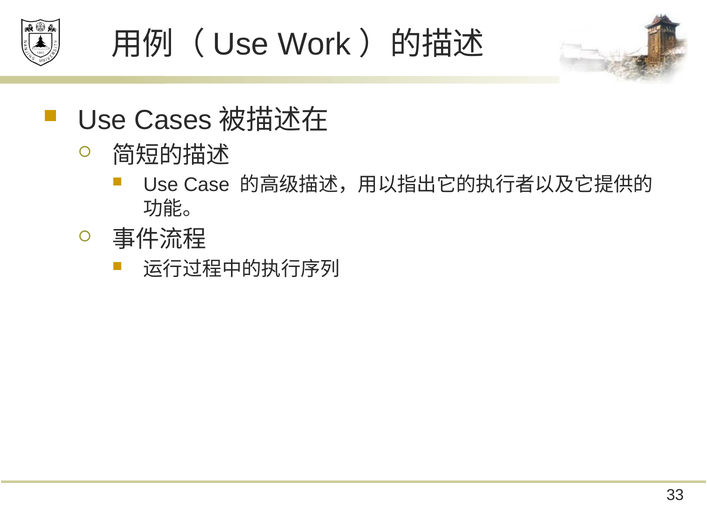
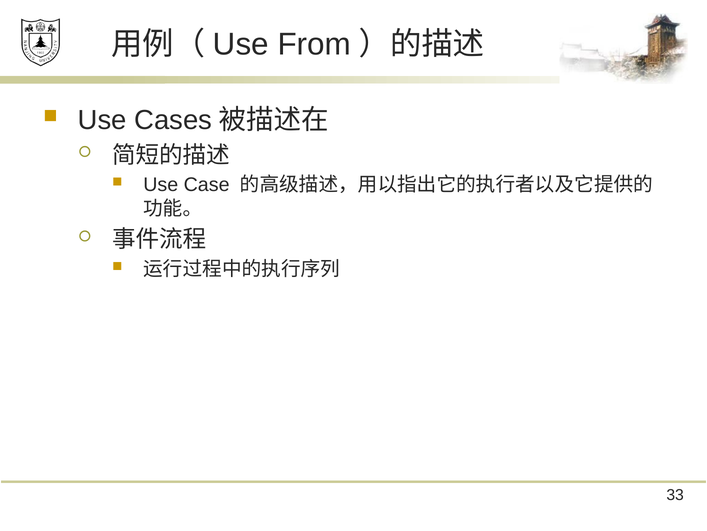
Work: Work -> From
